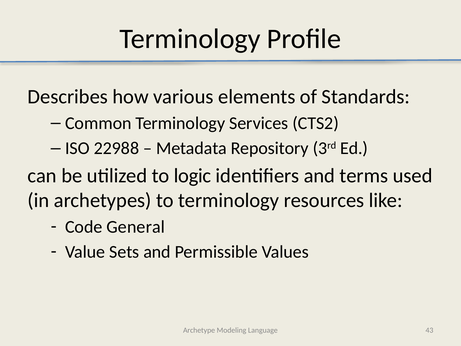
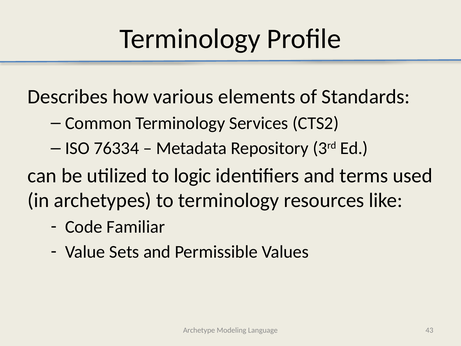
22988: 22988 -> 76334
General: General -> Familiar
